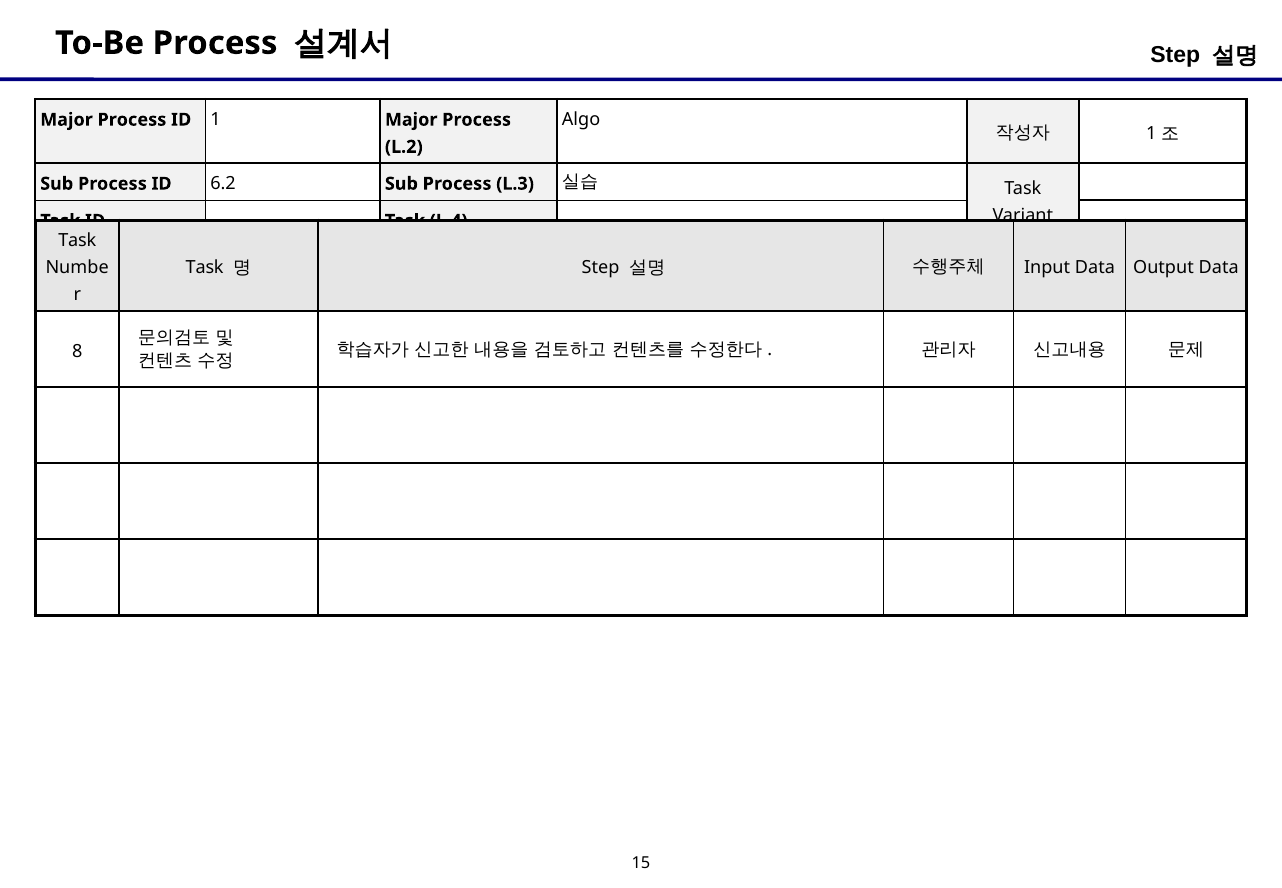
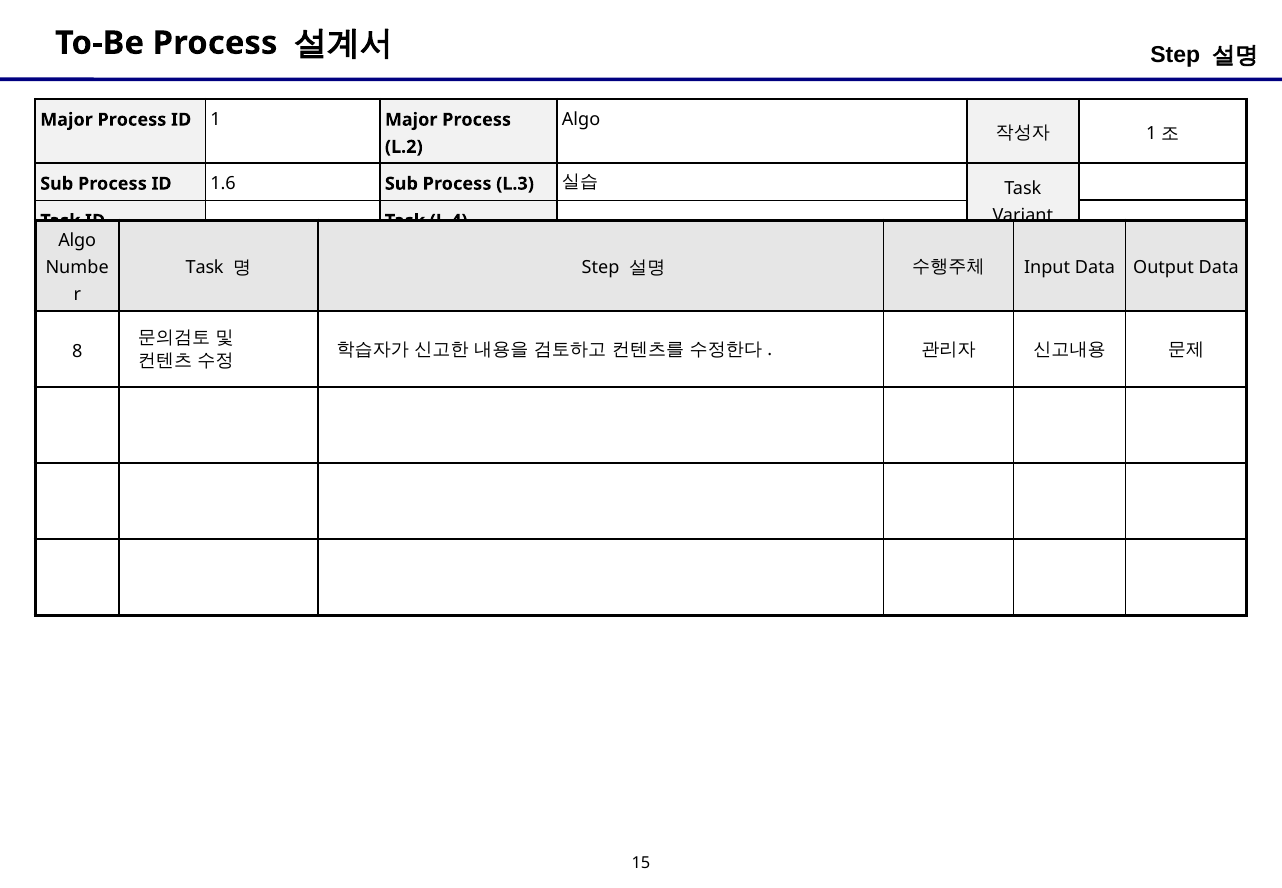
6.2: 6.2 -> 1.6
Task at (77, 241): Task -> Algo
